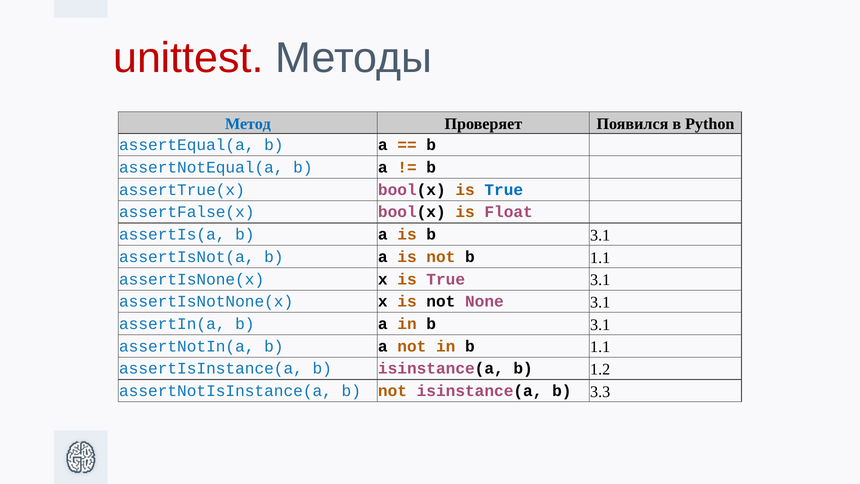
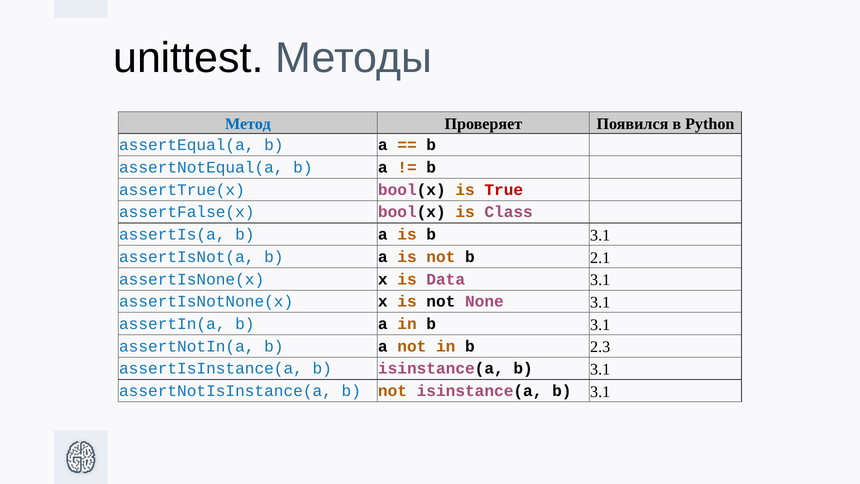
unittest colour: red -> black
True at (504, 190) colour: blue -> red
Float: Float -> Class
not b 1.1: 1.1 -> 2.1
x is True: True -> Data
in b 1.1: 1.1 -> 2.3
b isinstance(a b 1.2: 1.2 -> 3.1
not isinstance(a b 3.3: 3.3 -> 3.1
